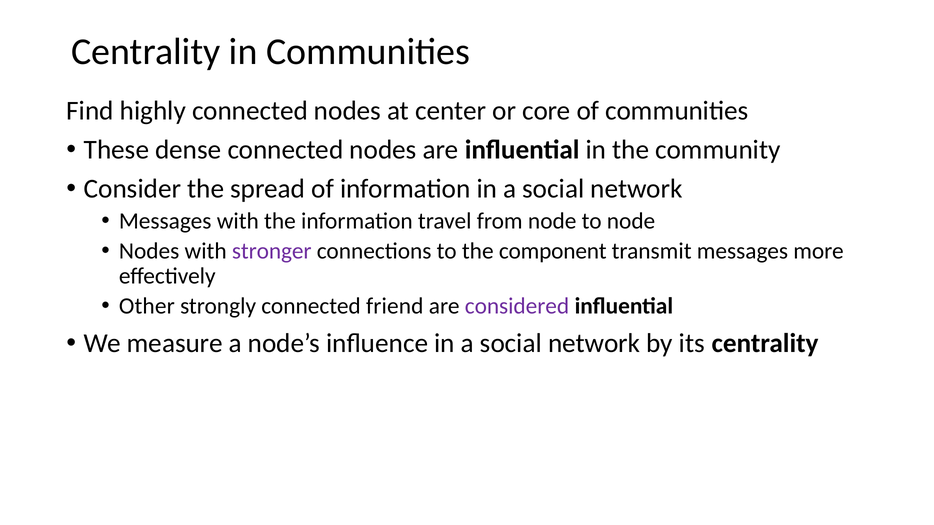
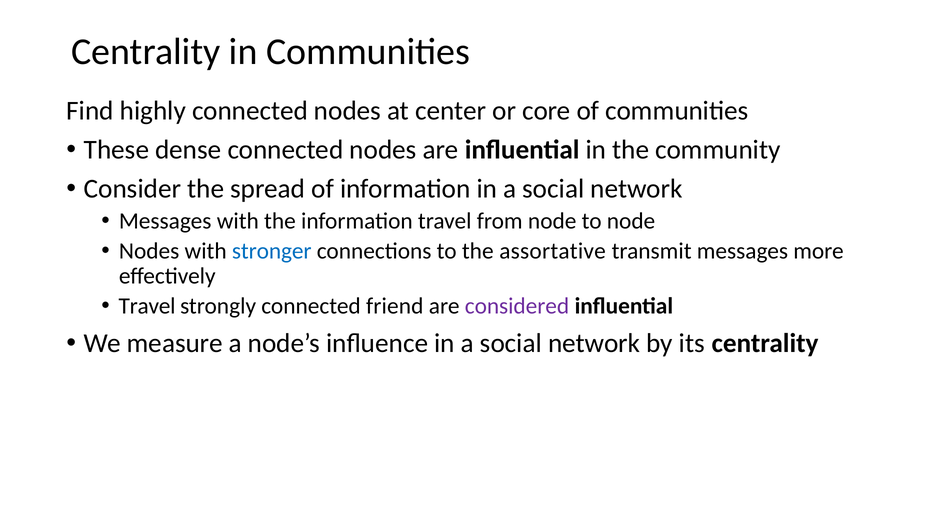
stronger colour: purple -> blue
component: component -> assortative
Other at (147, 306): Other -> Travel
